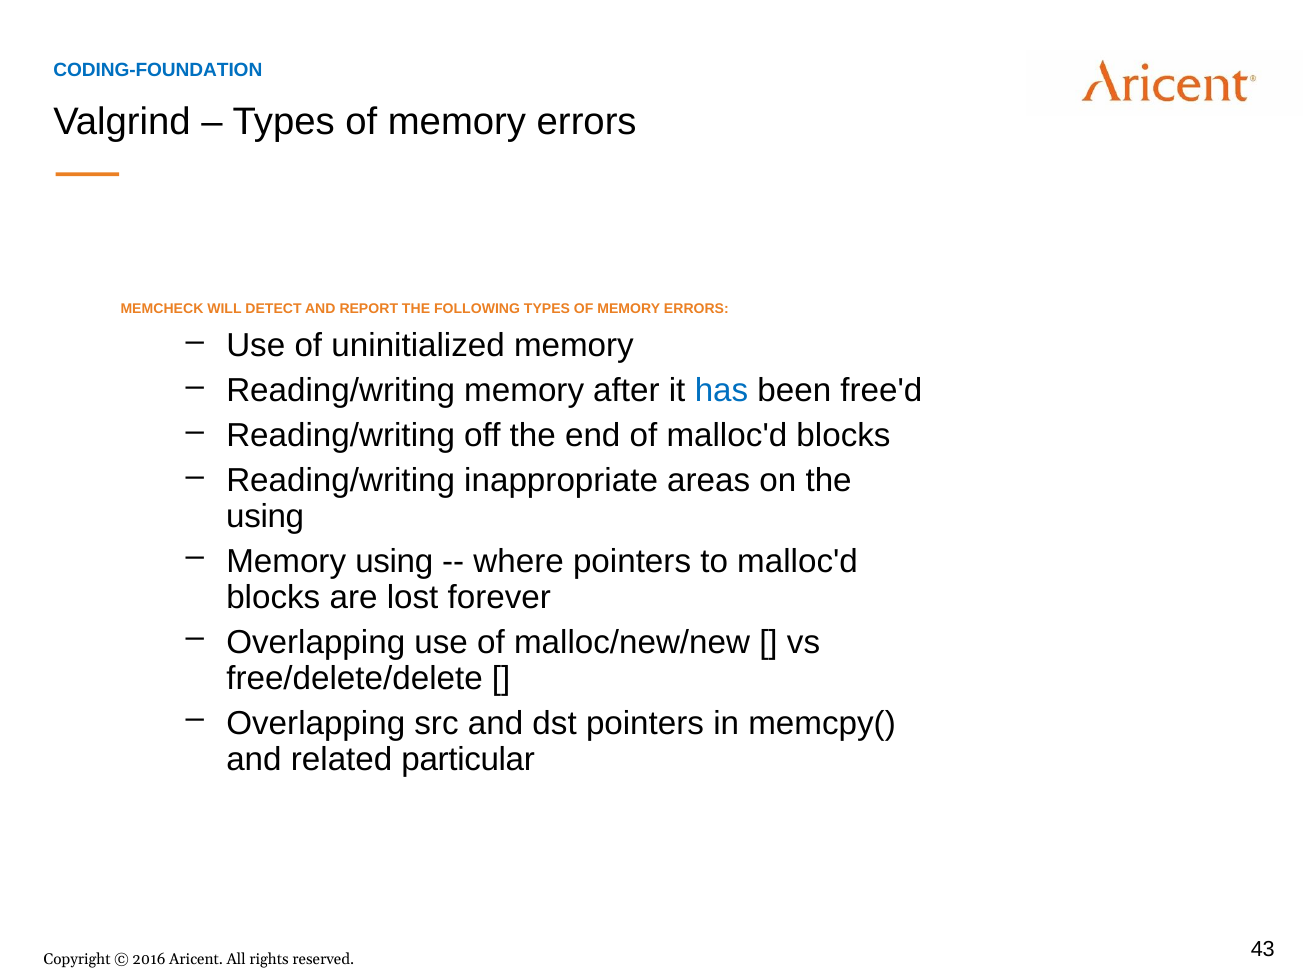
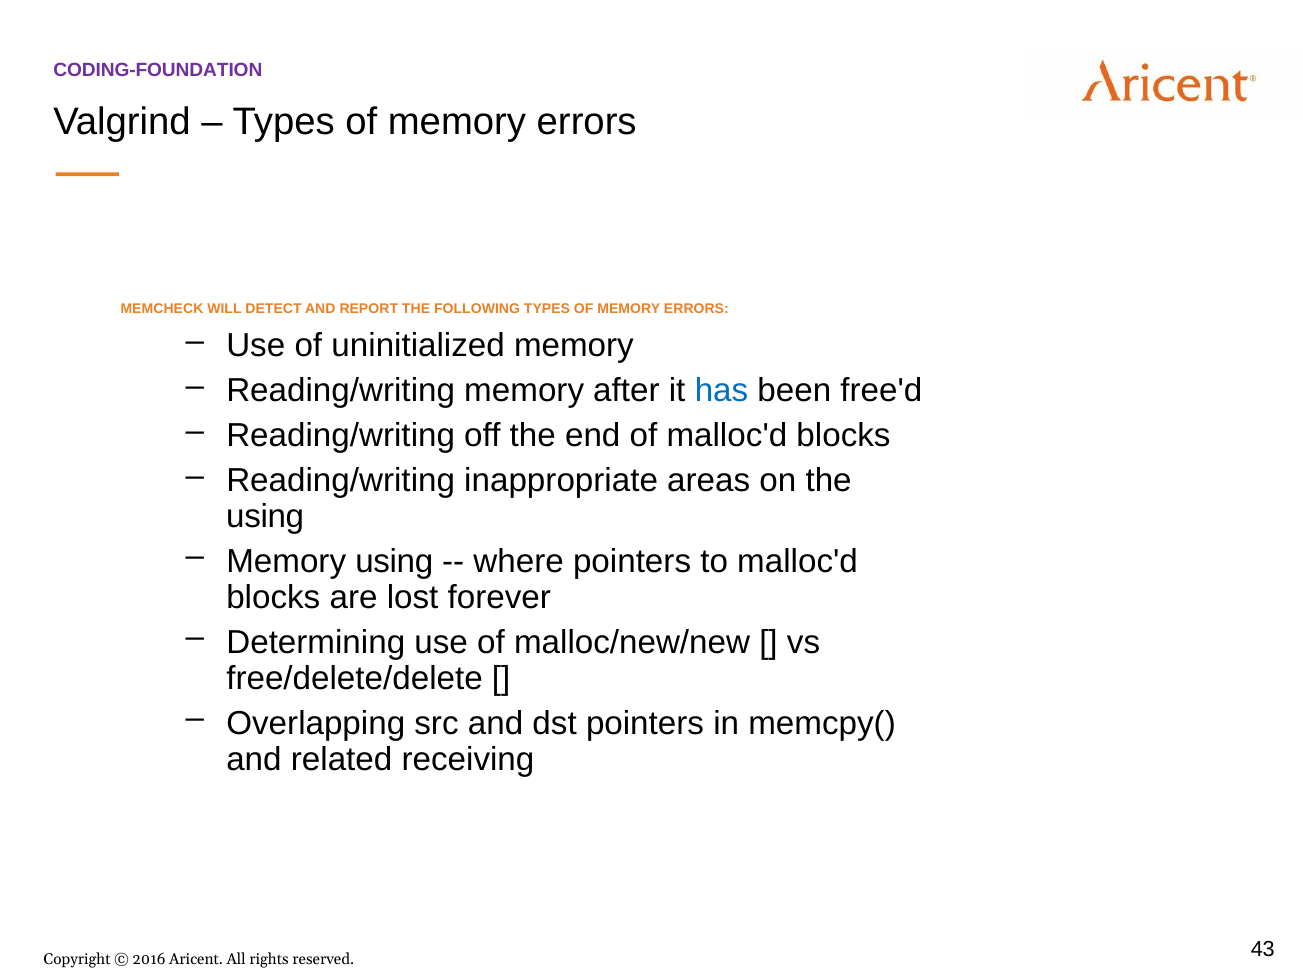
CODING-FOUNDATION colour: blue -> purple
Overlapping at (316, 642): Overlapping -> Determining
particular: particular -> receiving
